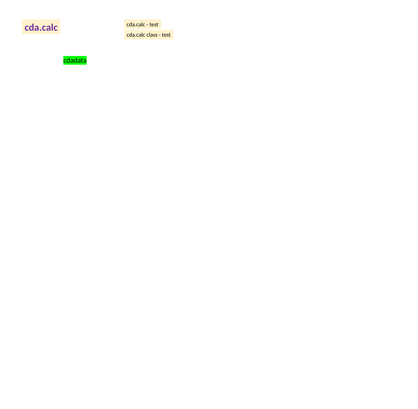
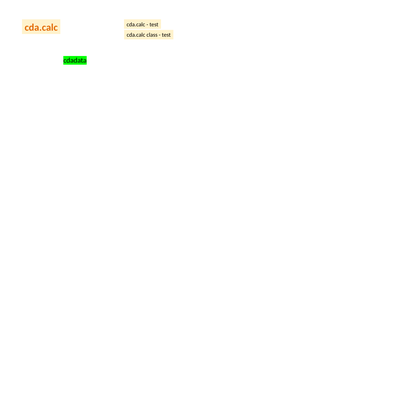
cda.calc at (41, 27) colour: purple -> orange
